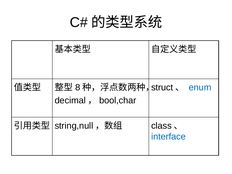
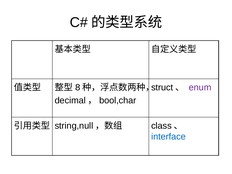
enum colour: blue -> purple
